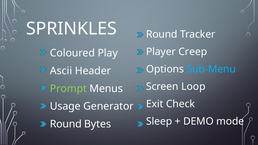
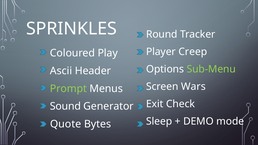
Sub-Menu colour: light blue -> light green
Loop: Loop -> Wars
Usage: Usage -> Sound
Round at (66, 124): Round -> Quote
